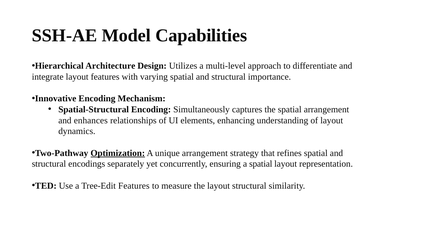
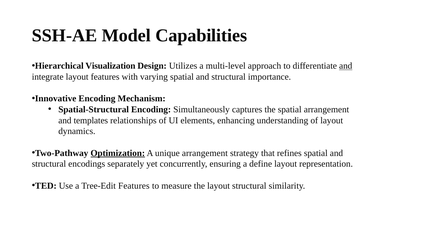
Architecture: Architecture -> Visualization
and at (346, 66) underline: none -> present
enhances: enhances -> templates
a spatial: spatial -> define
